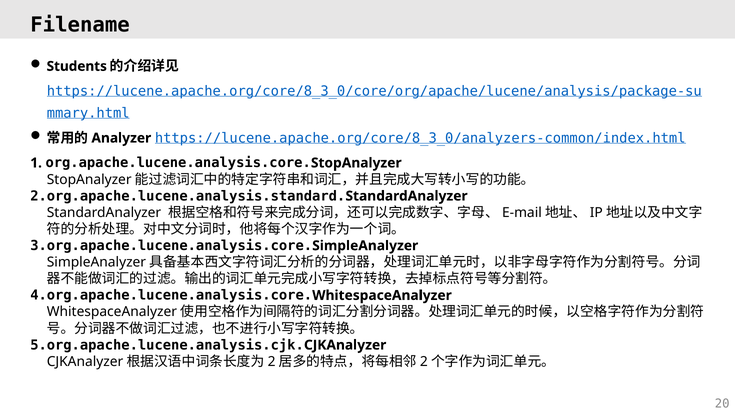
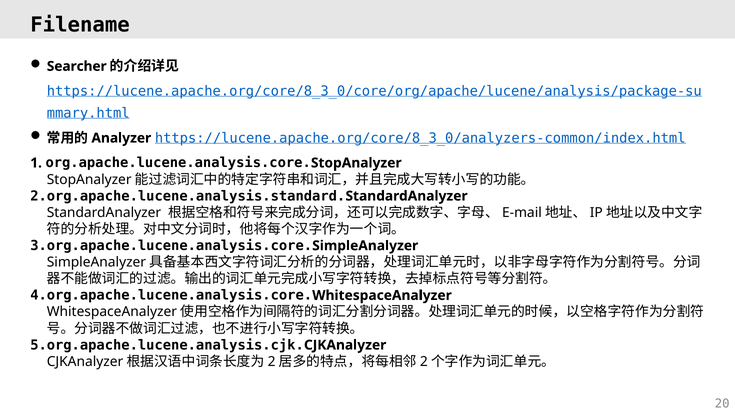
Students: Students -> Searcher
